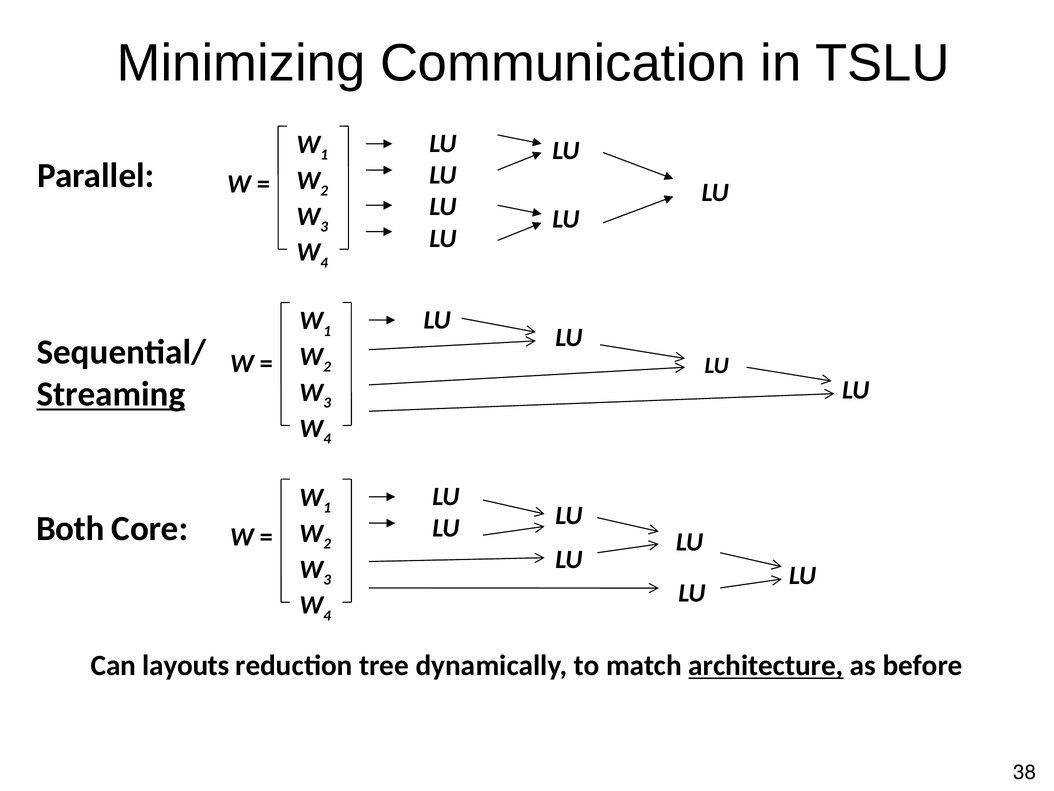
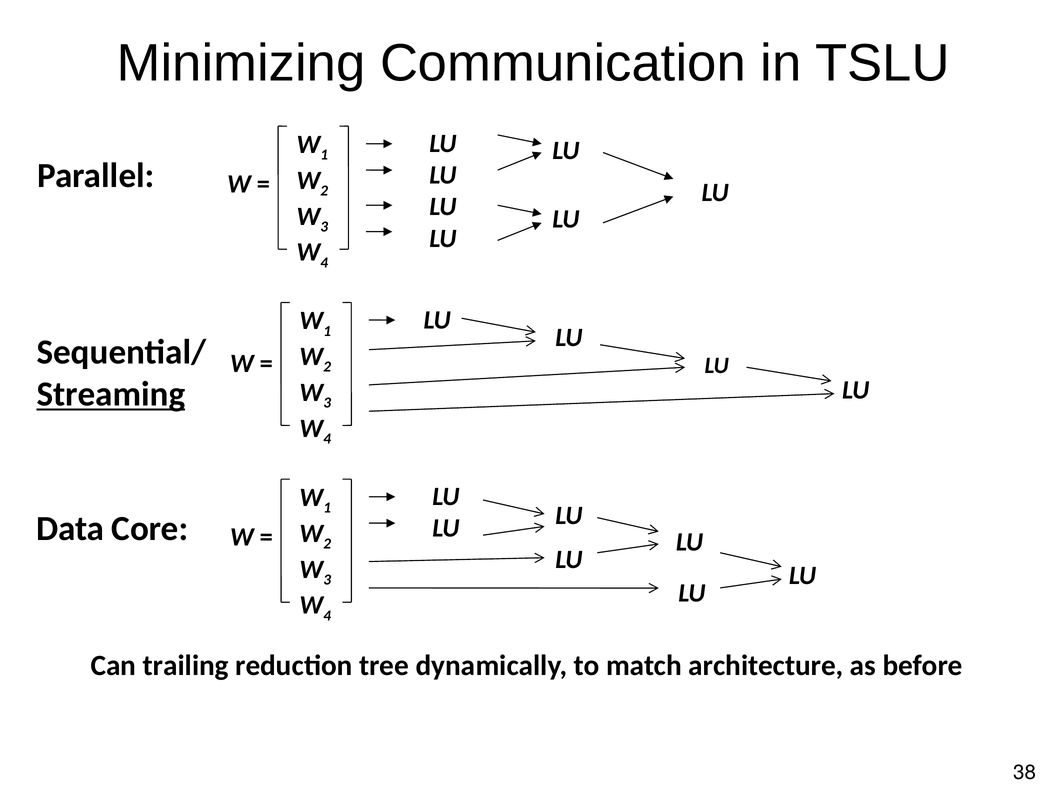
Both: Both -> Data
layouts: layouts -> trailing
architecture underline: present -> none
